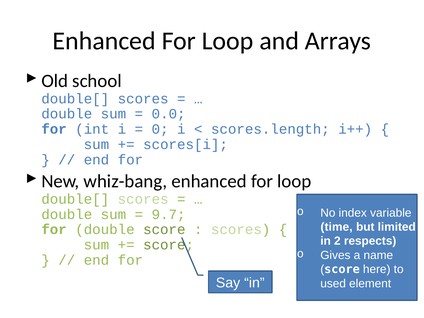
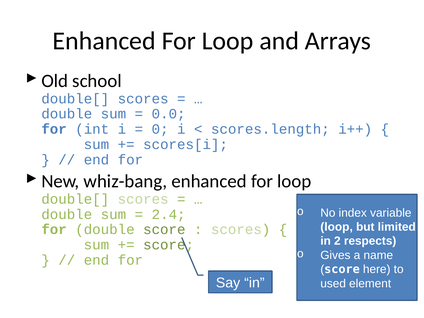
9.7: 9.7 -> 2.4
time at (337, 227): time -> loop
